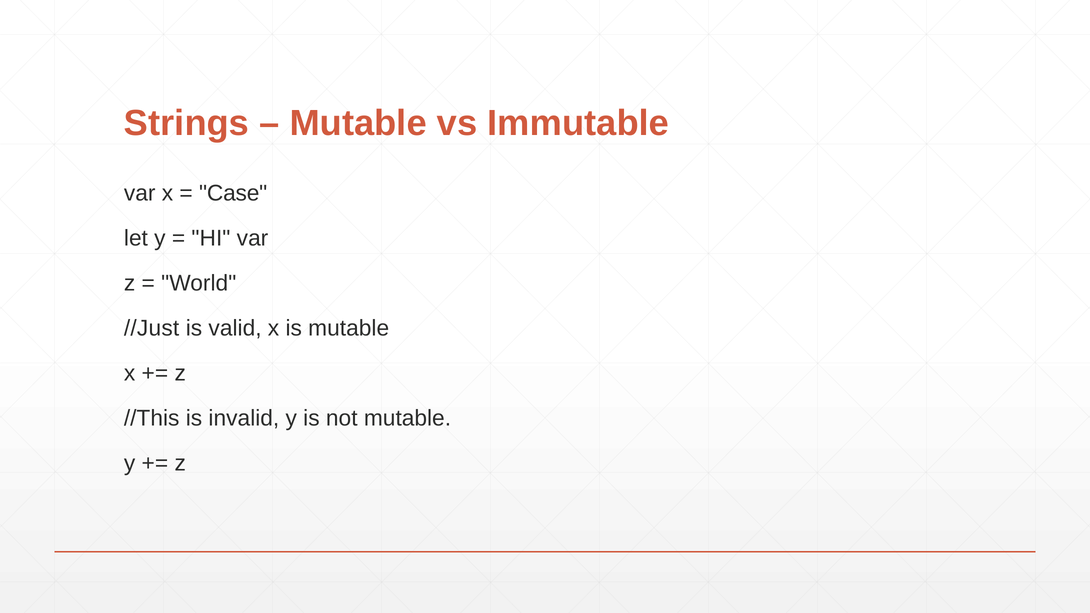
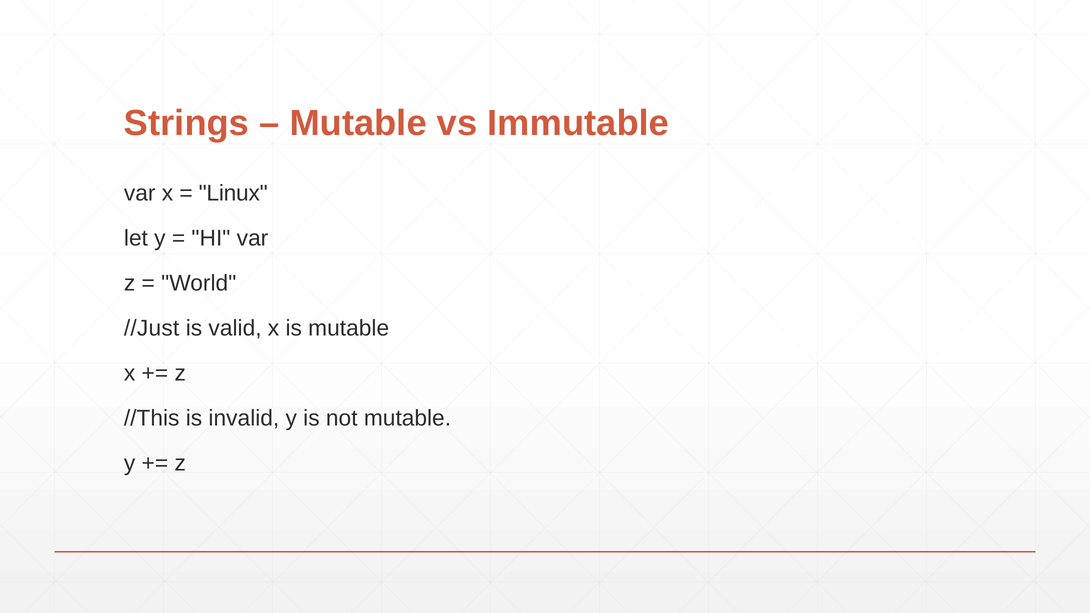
Case: Case -> Linux
